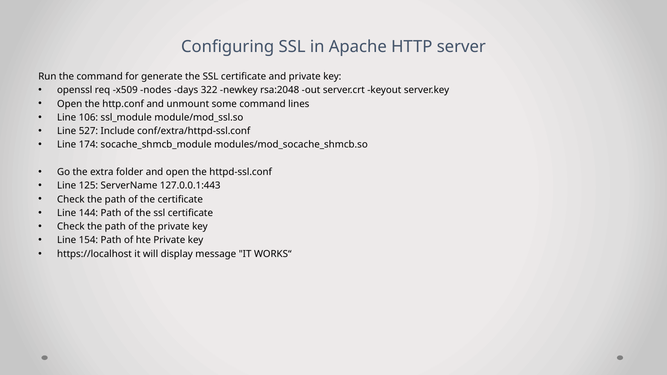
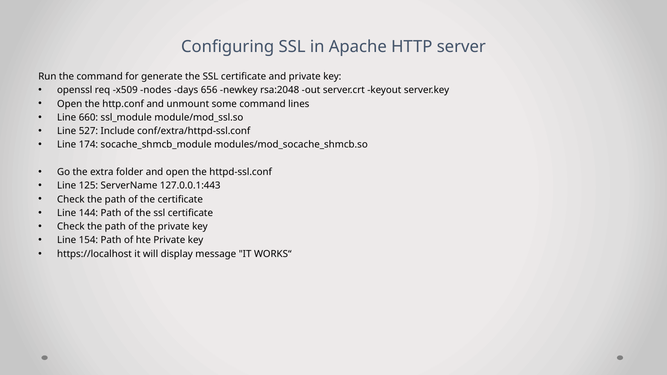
322: 322 -> 656
106: 106 -> 660
